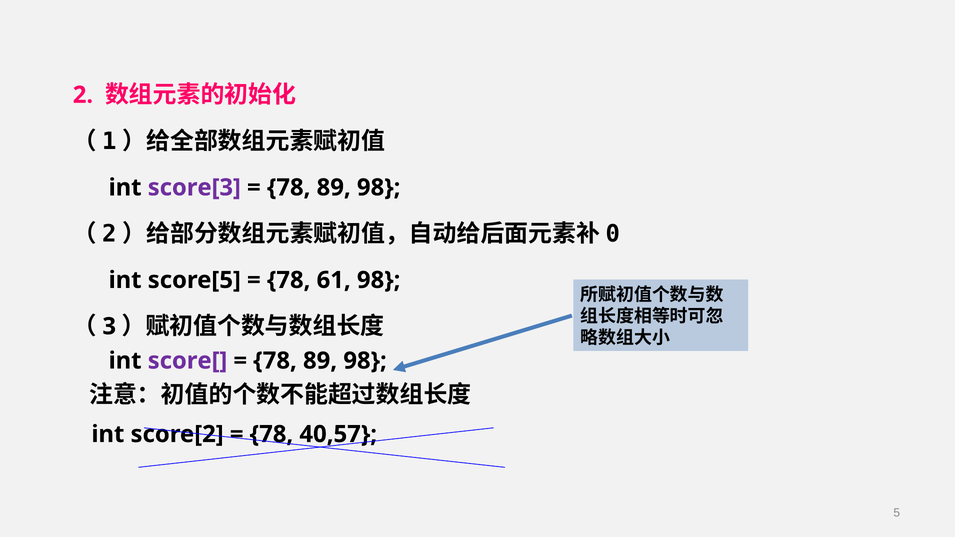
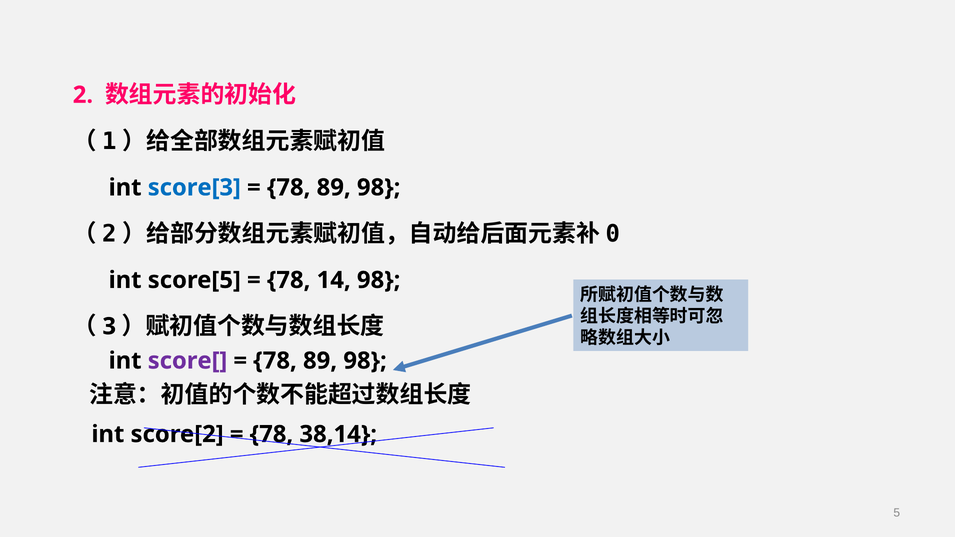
score[3 colour: purple -> blue
61: 61 -> 14
40,57: 40,57 -> 38,14
